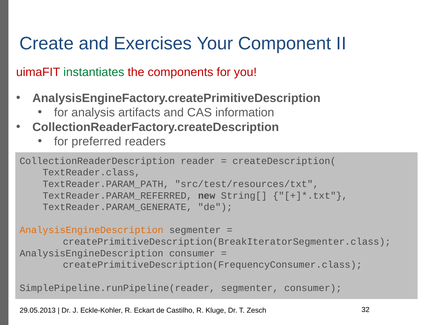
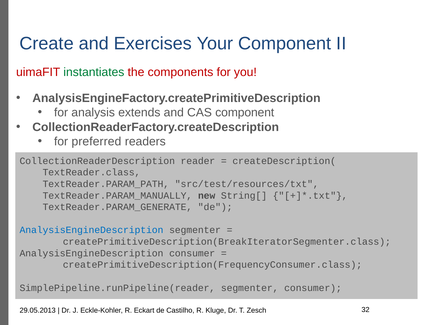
artifacts: artifacts -> extends
CAS information: information -> component
TextReader.PARAM_REFERRED: TextReader.PARAM_REFERRED -> TextReader.PARAM_MANUALLY
AnalysisEngineDescription at (92, 230) colour: orange -> blue
